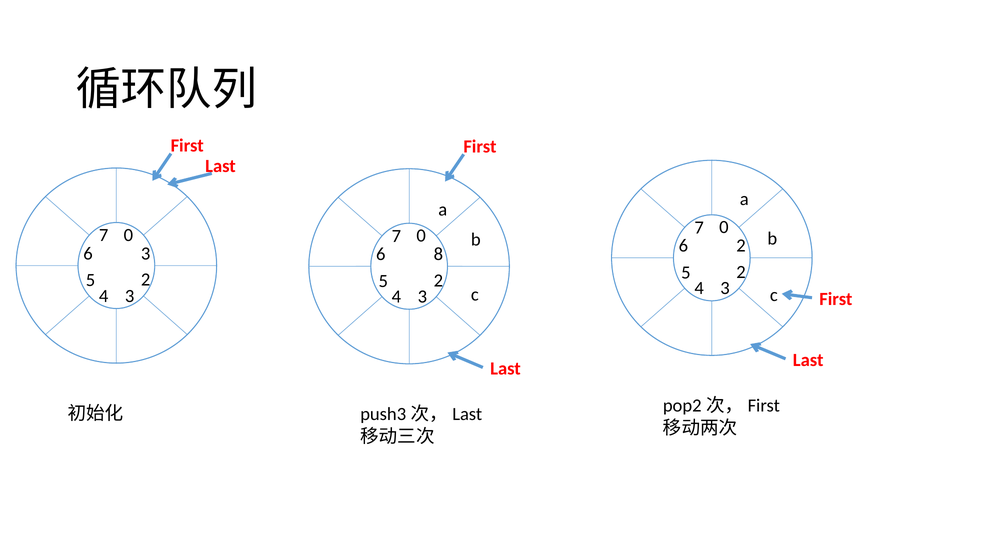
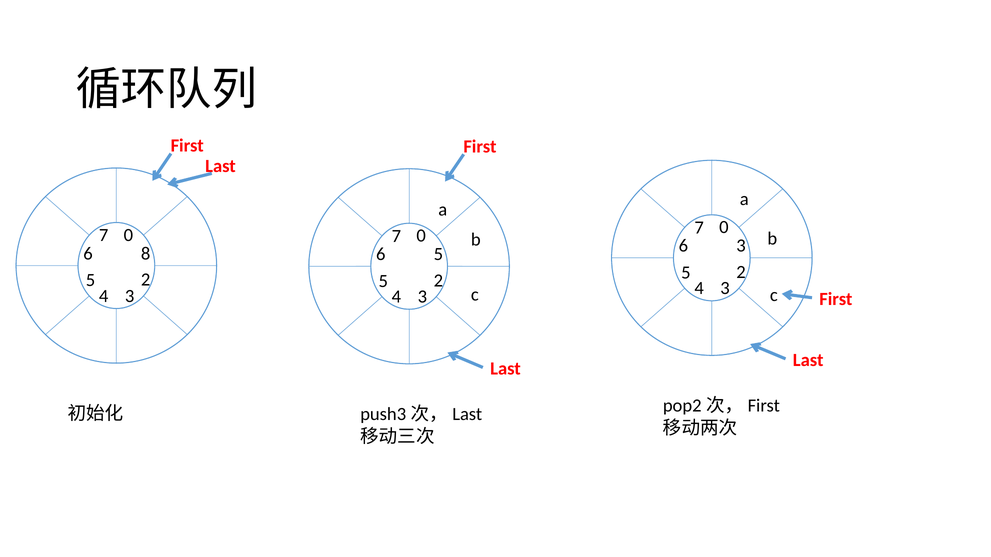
6 2: 2 -> 3
6 3: 3 -> 8
6 8: 8 -> 5
